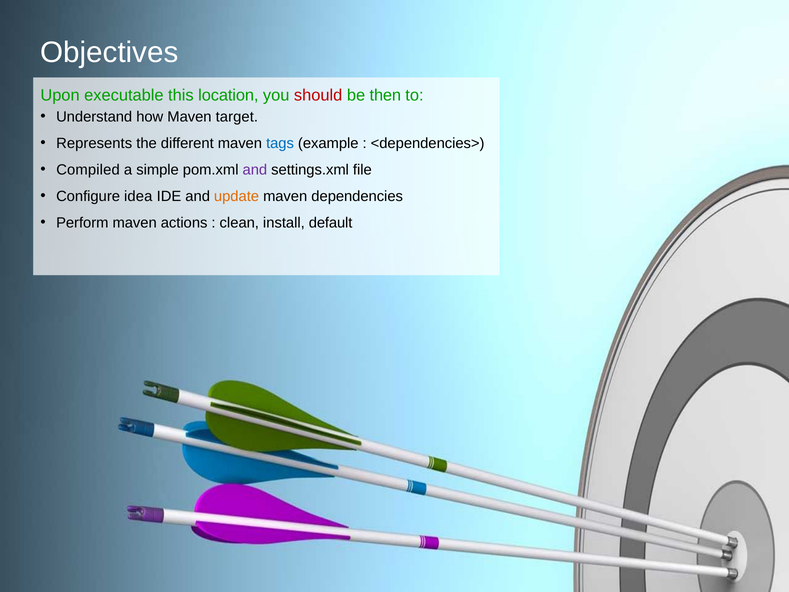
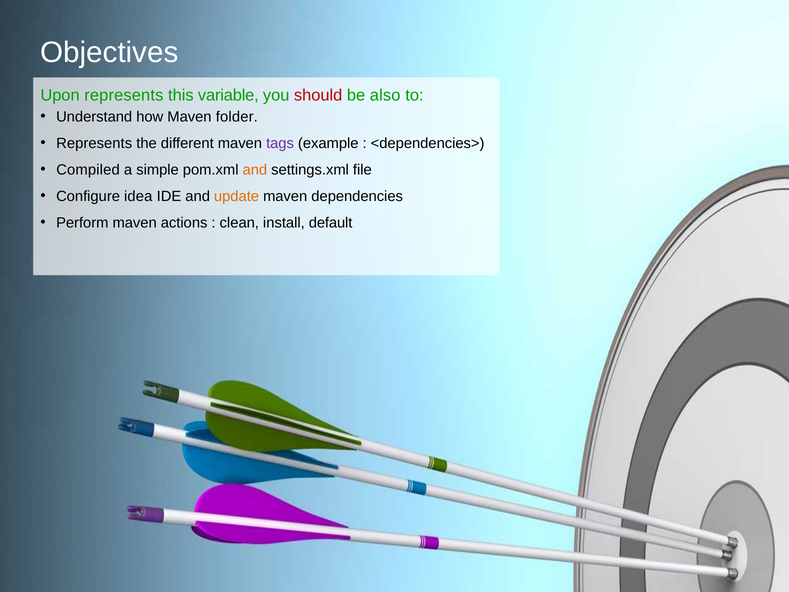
Upon executable: executable -> represents
location: location -> variable
then: then -> also
target: target -> folder
tags colour: blue -> purple
and at (255, 170) colour: purple -> orange
